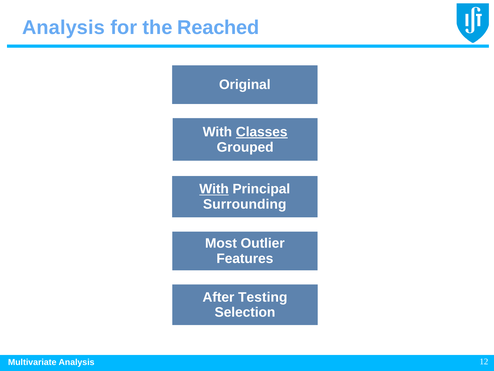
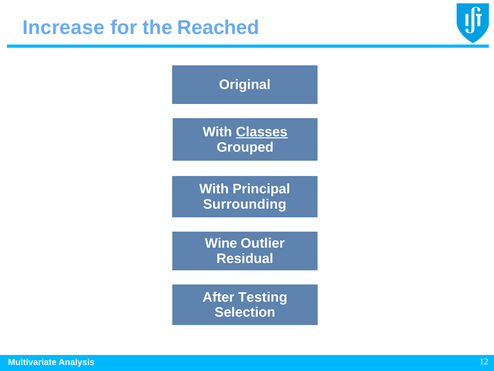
Analysis at (63, 27): Analysis -> Increase
With at (214, 189) underline: present -> none
Most: Most -> Wine
Features: Features -> Residual
